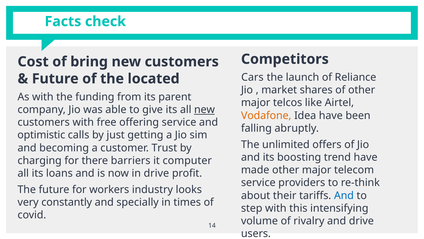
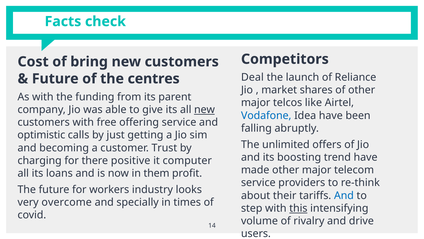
Cars: Cars -> Deal
located: located -> centres
Vodafone colour: orange -> blue
barriers: barriers -> positive
in drive: drive -> them
constantly: constantly -> overcome
this underline: none -> present
